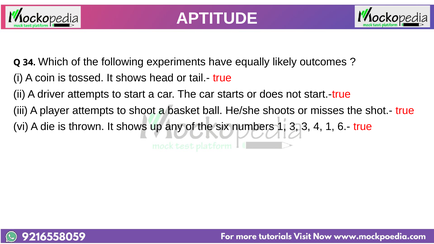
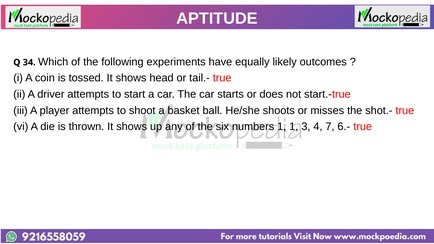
1 3: 3 -> 1
4 1: 1 -> 7
